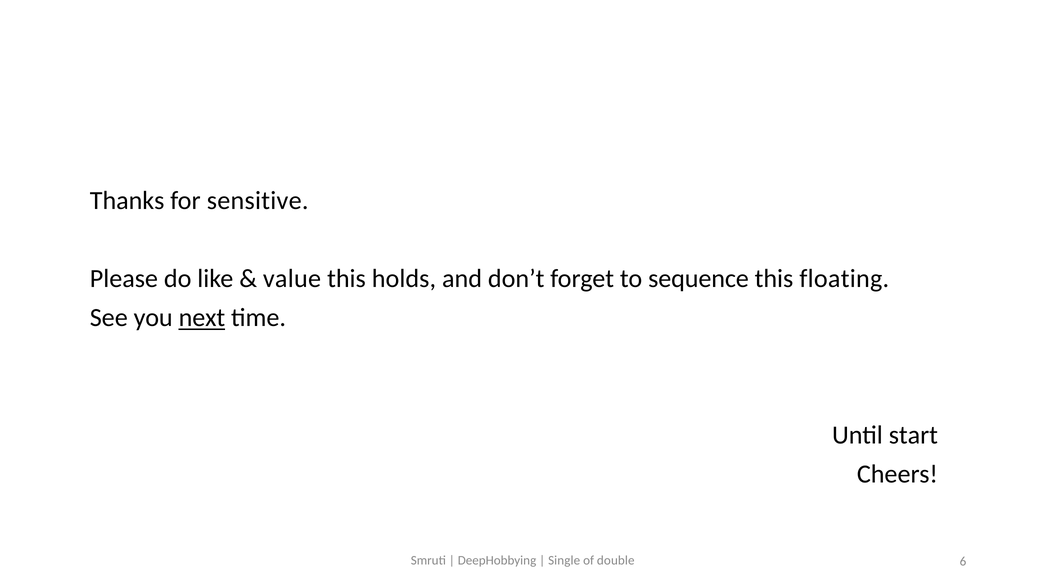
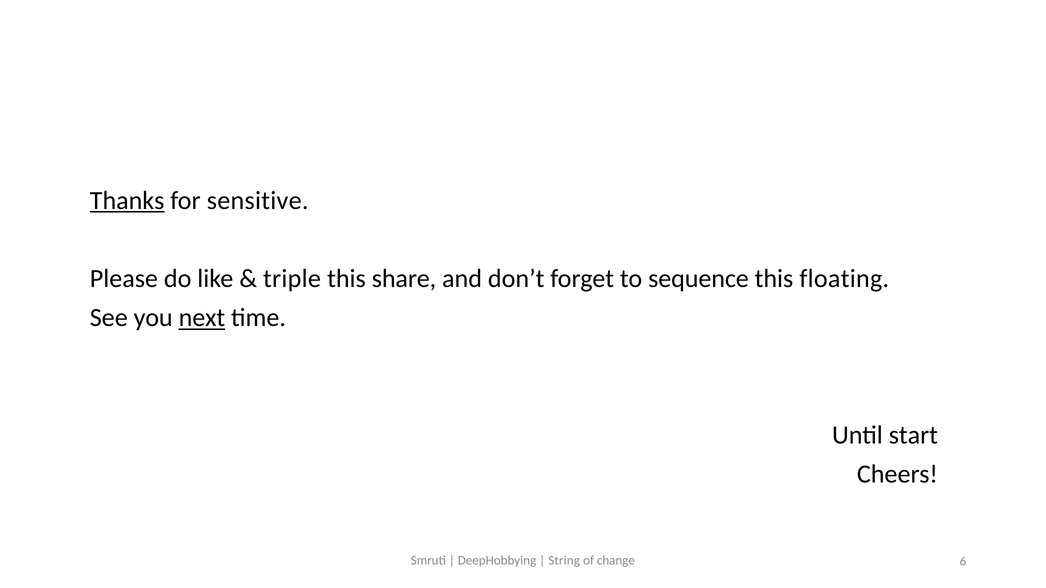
Thanks underline: none -> present
value: value -> triple
holds: holds -> share
Single: Single -> String
double: double -> change
